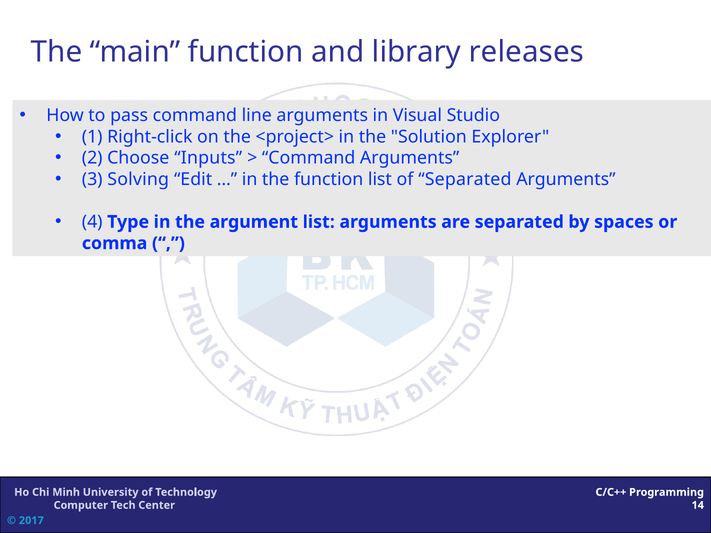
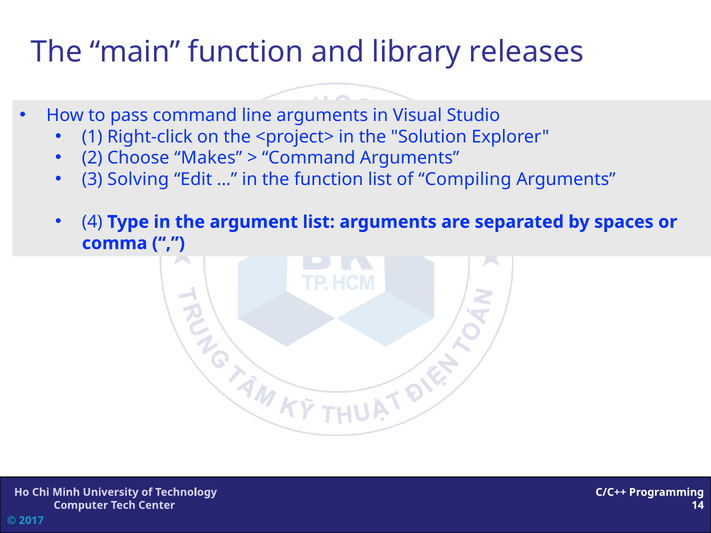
Inputs: Inputs -> Makes
of Separated: Separated -> Compiling
